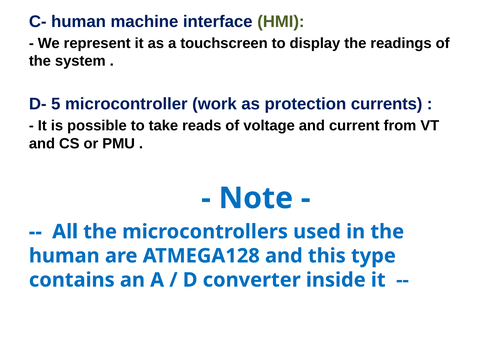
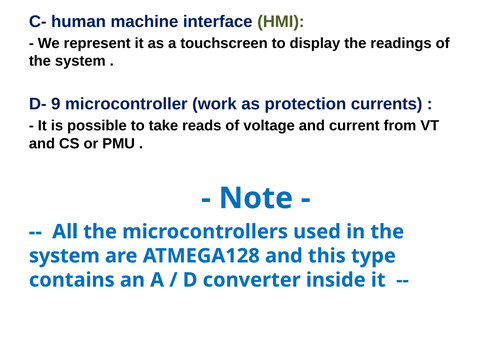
5: 5 -> 9
human at (64, 255): human -> system
